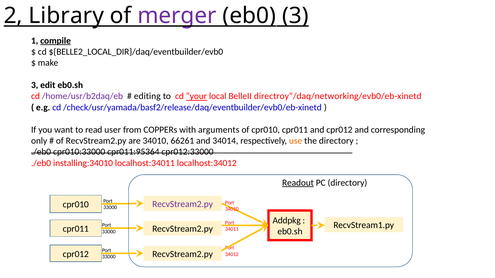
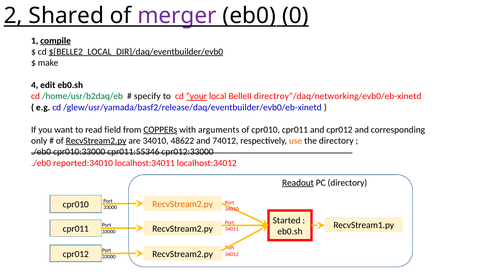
Library: Library -> Shared
eb0 3: 3 -> 0
${BELLE2_LOCAL_DIR}/daq/eventbuilder/evb0 underline: none -> present
3 at (35, 85): 3 -> 4
/home/usr/b2daq/eb colour: purple -> green
editing: editing -> specify
/check/usr/yamada/basf2/release/daq/eventbuilder/evb0/eb-xinetd: /check/usr/yamada/basf2/release/daq/eventbuilder/evb0/eb-xinetd -> /glew/usr/yamada/basf2/release/daq/eventbuilder/evb0/eb-xinetd
user: user -> field
COPPERs underline: none -> present
RecvStream2.py at (96, 141) underline: none -> present
66261: 66261 -> 48622
34014: 34014 -> 74012
cpr011:95364: cpr011:95364 -> cpr011:55346
installing:34010: installing:34010 -> reported:34010
RecvStream2.py at (183, 204) colour: purple -> orange
Addpkg: Addpkg -> Started
